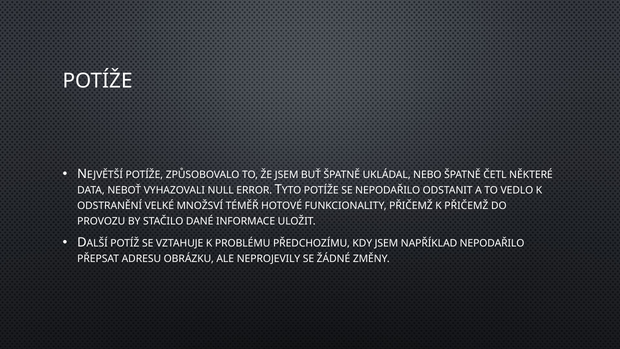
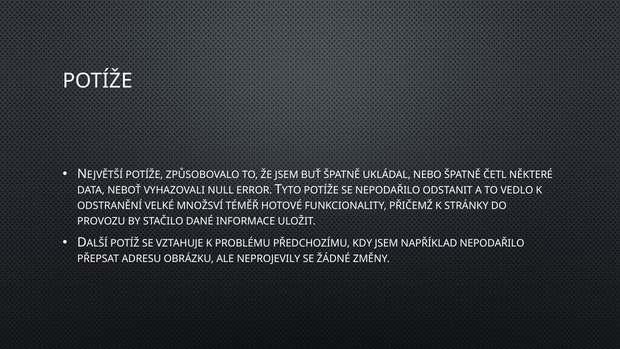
K PŘIČEMŽ: PŘIČEMŽ -> STRÁNKY
